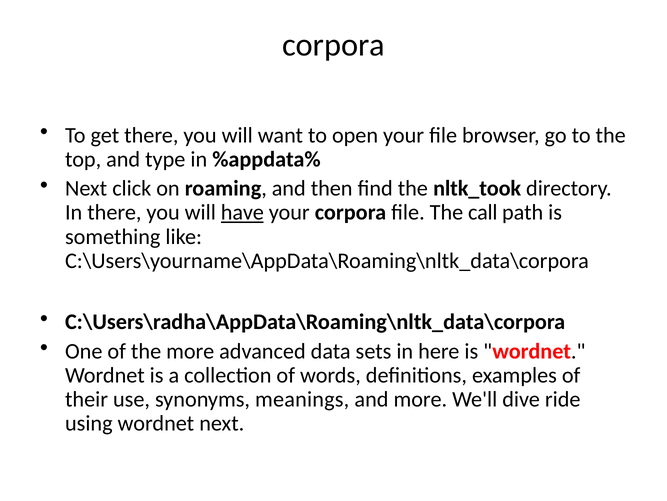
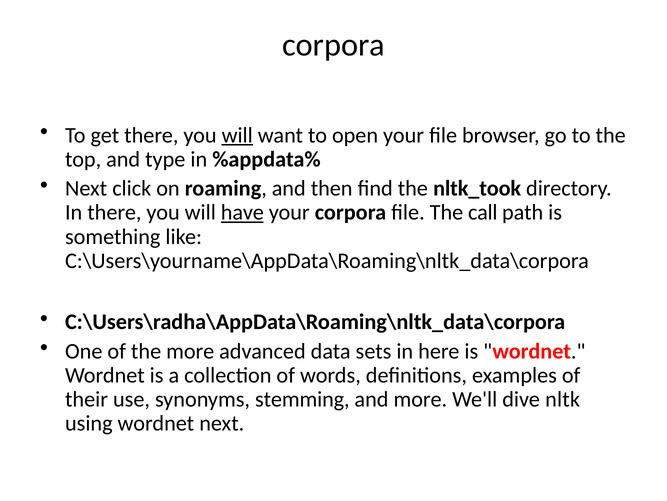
will at (237, 135) underline: none -> present
meanings: meanings -> stemming
ride: ride -> nltk
